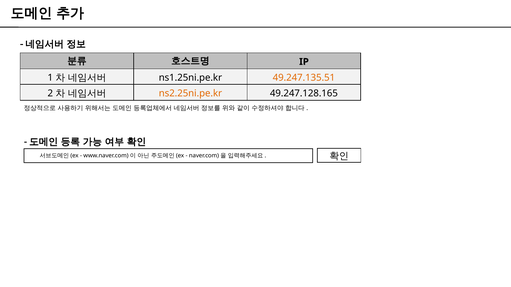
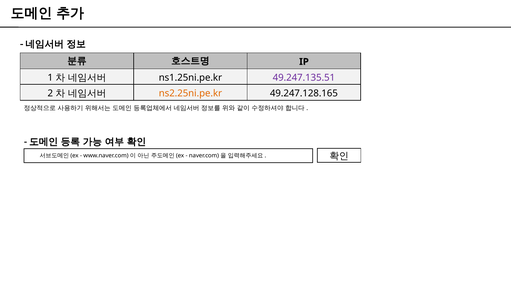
49.247.135.51 colour: orange -> purple
